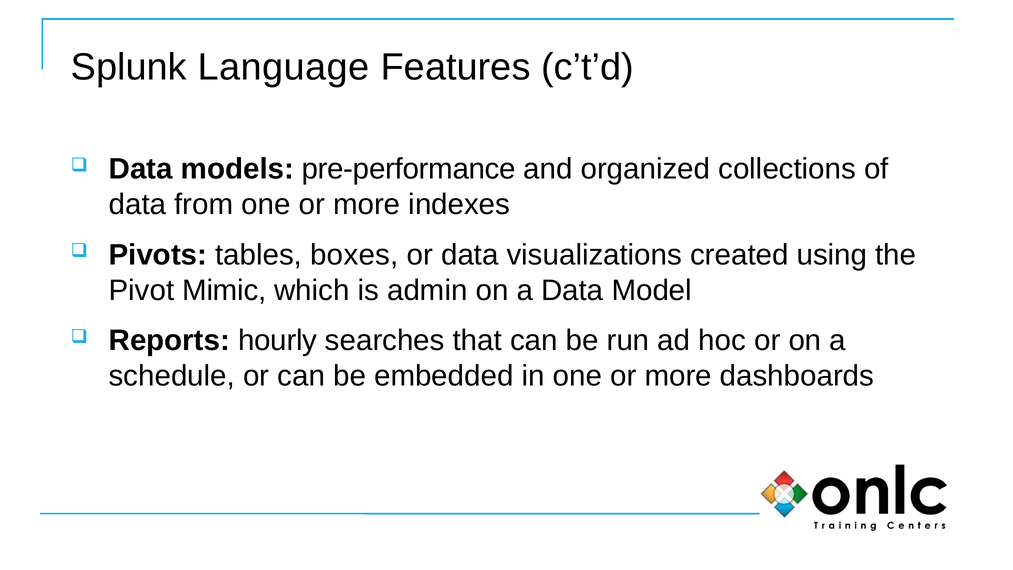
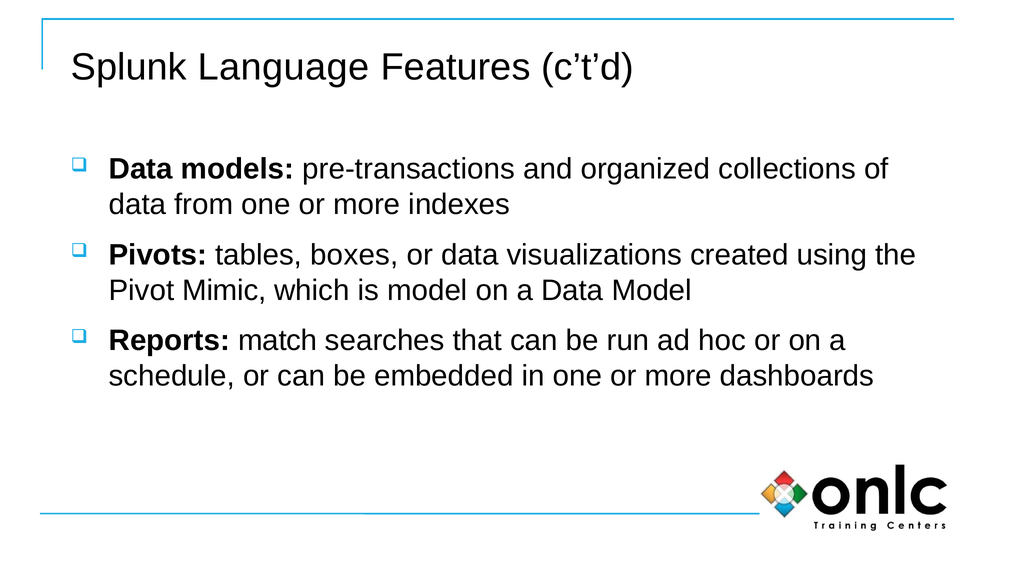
pre-performance: pre-performance -> pre-transactions
is admin: admin -> model
hourly: hourly -> match
